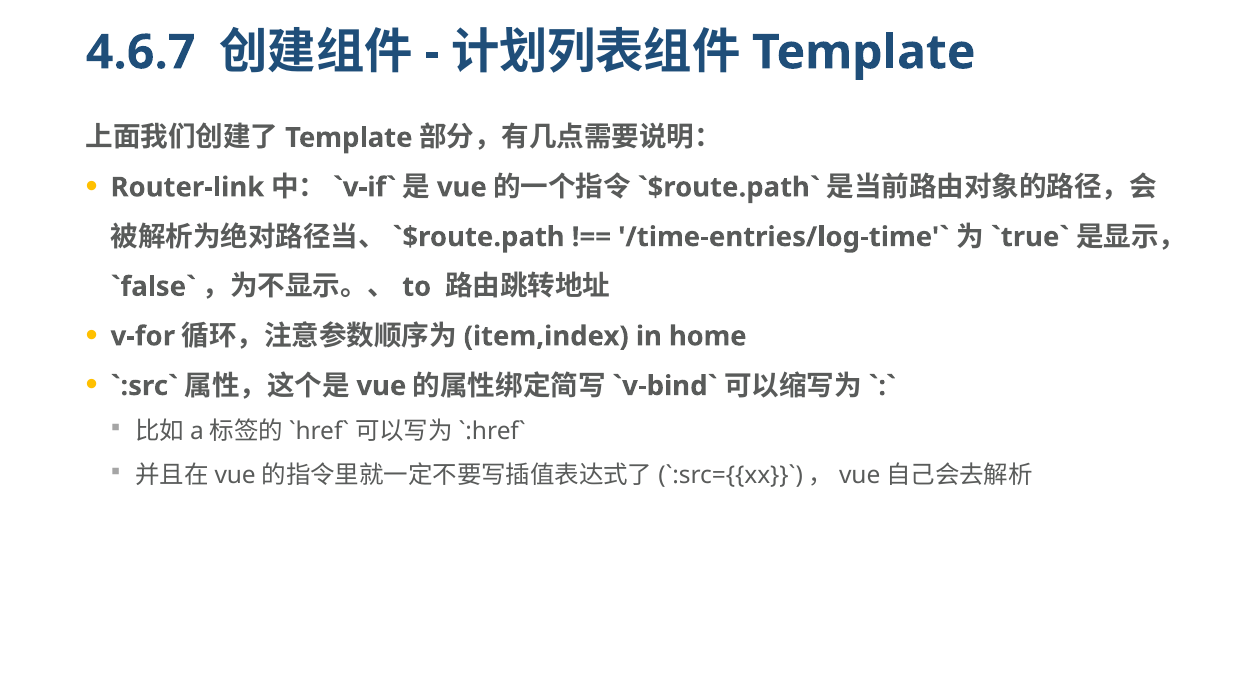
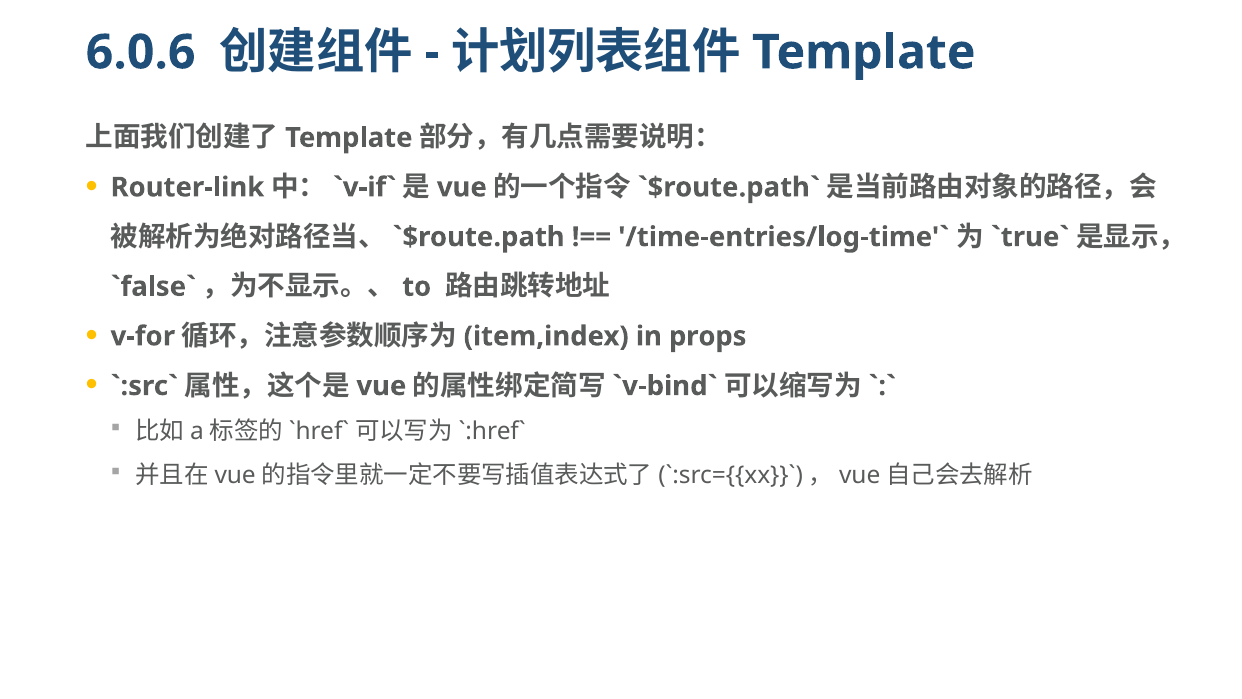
4.6.7: 4.6.7 -> 6.0.6
home: home -> props
